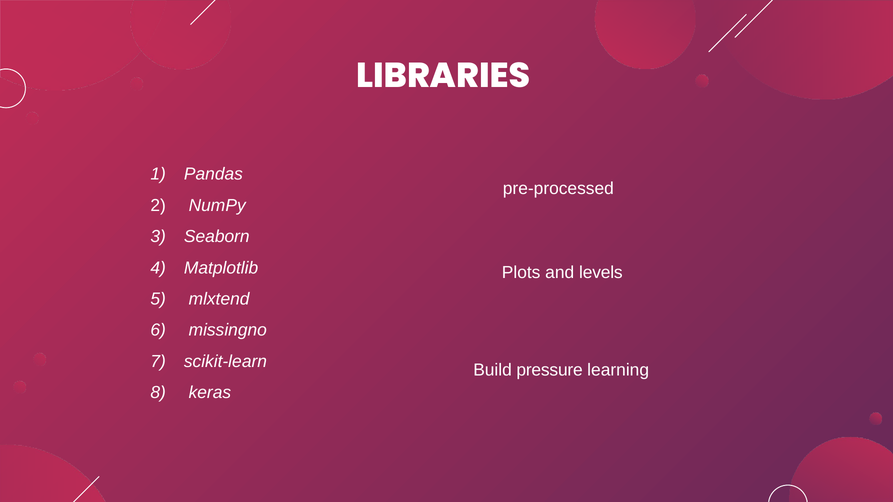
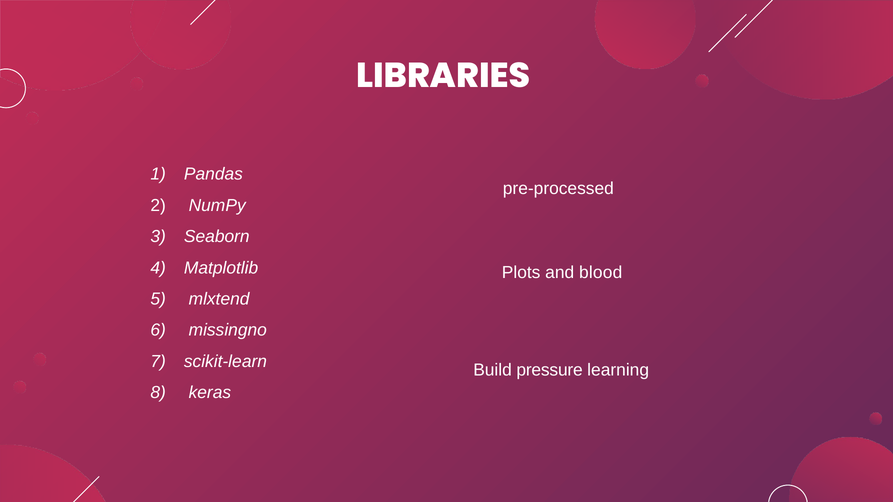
levels: levels -> blood
